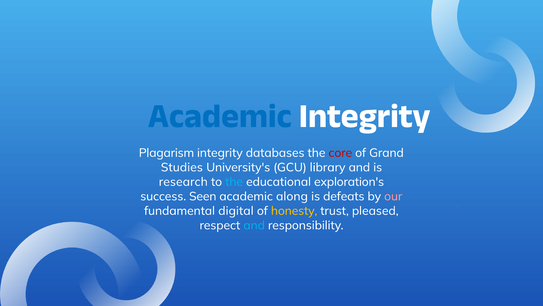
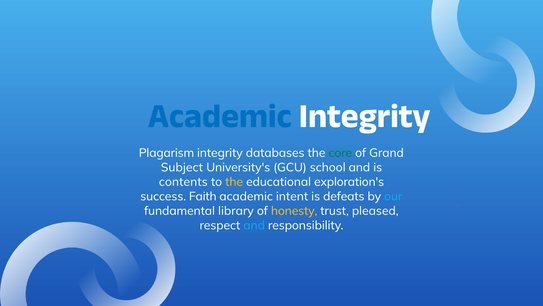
core colour: red -> green
Studies: Studies -> Subject
library: library -> school
research: research -> contents
the at (234, 182) colour: light blue -> yellow
Seen: Seen -> Faith
along: along -> intent
our colour: pink -> light blue
digital: digital -> library
